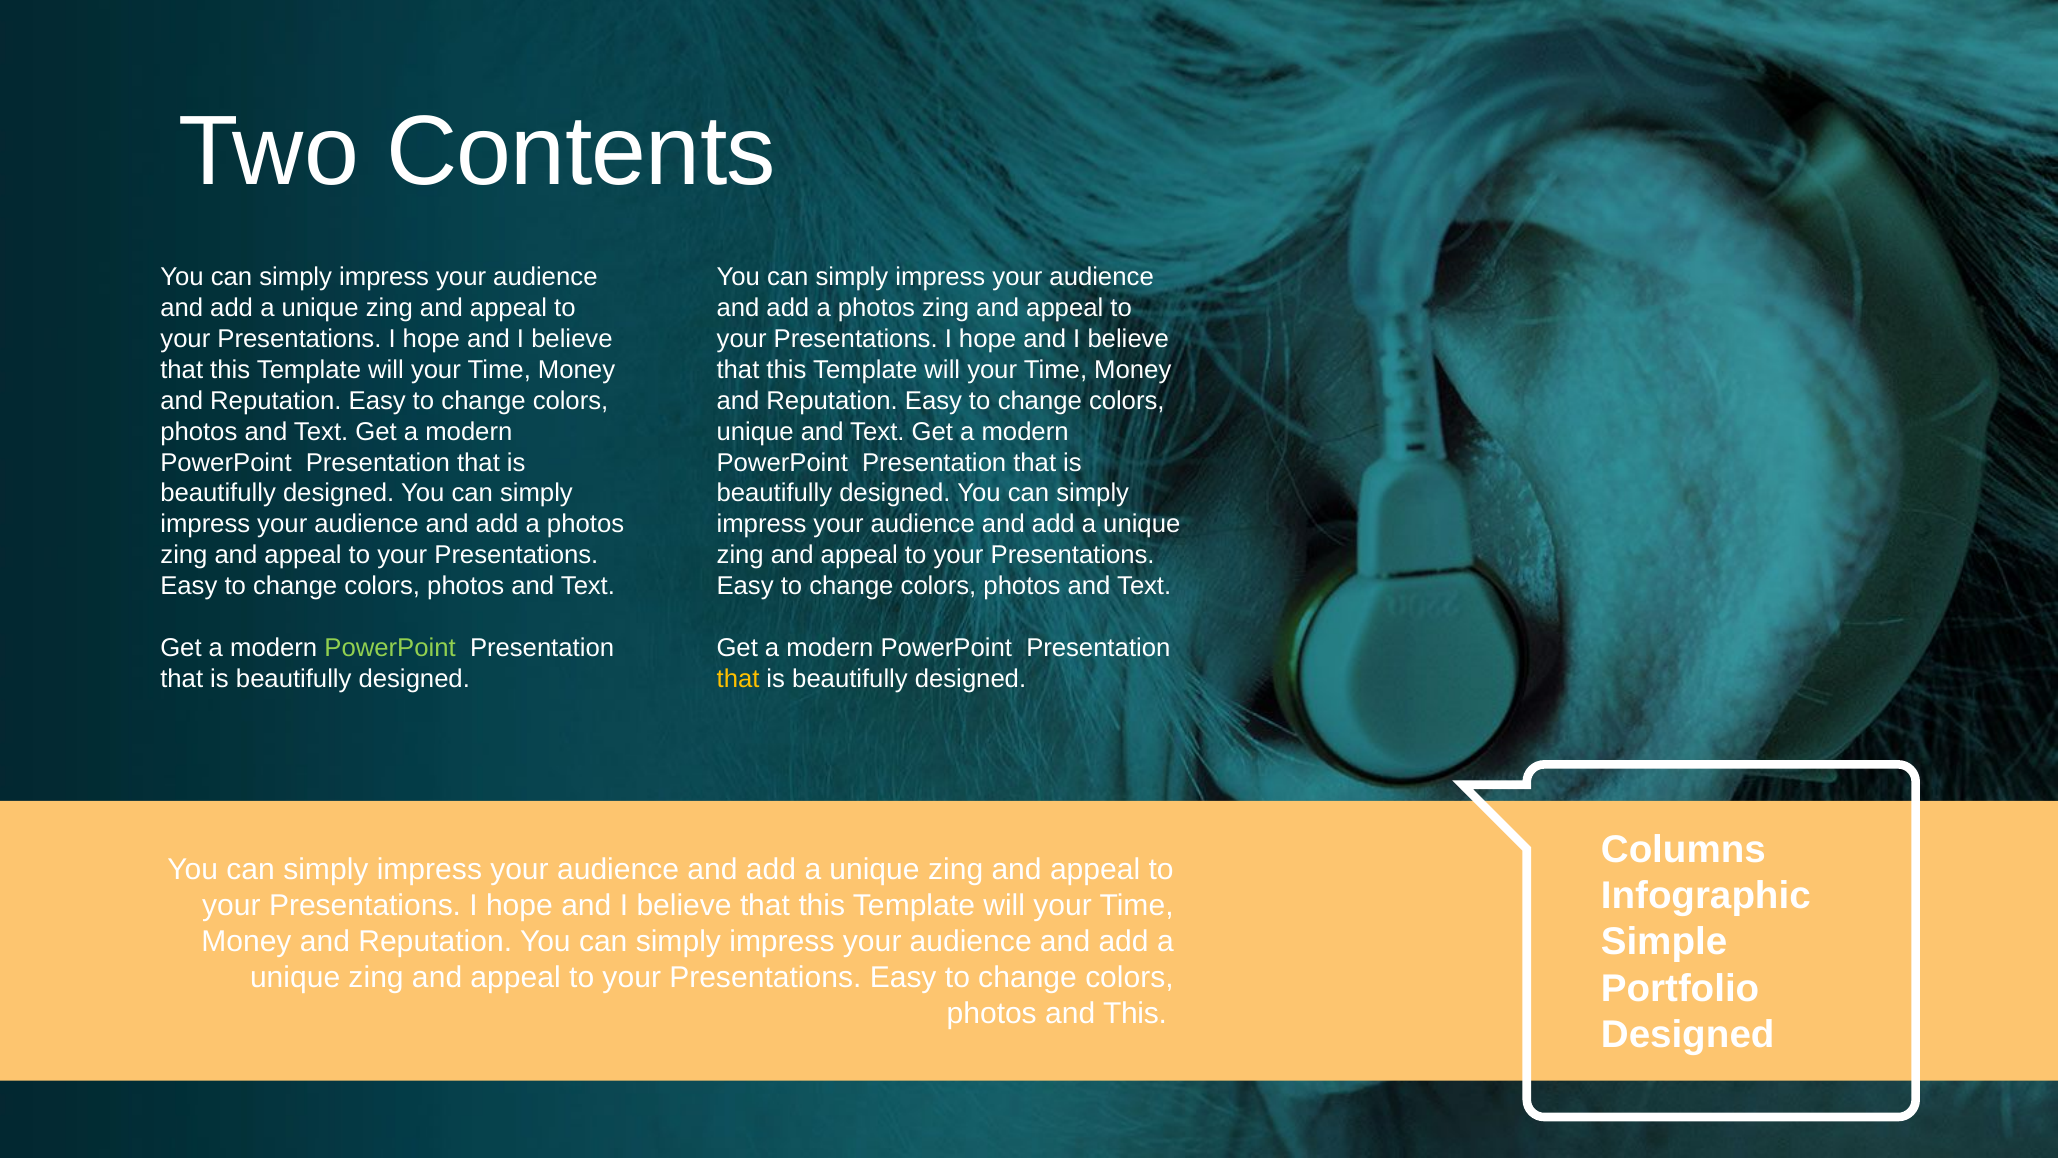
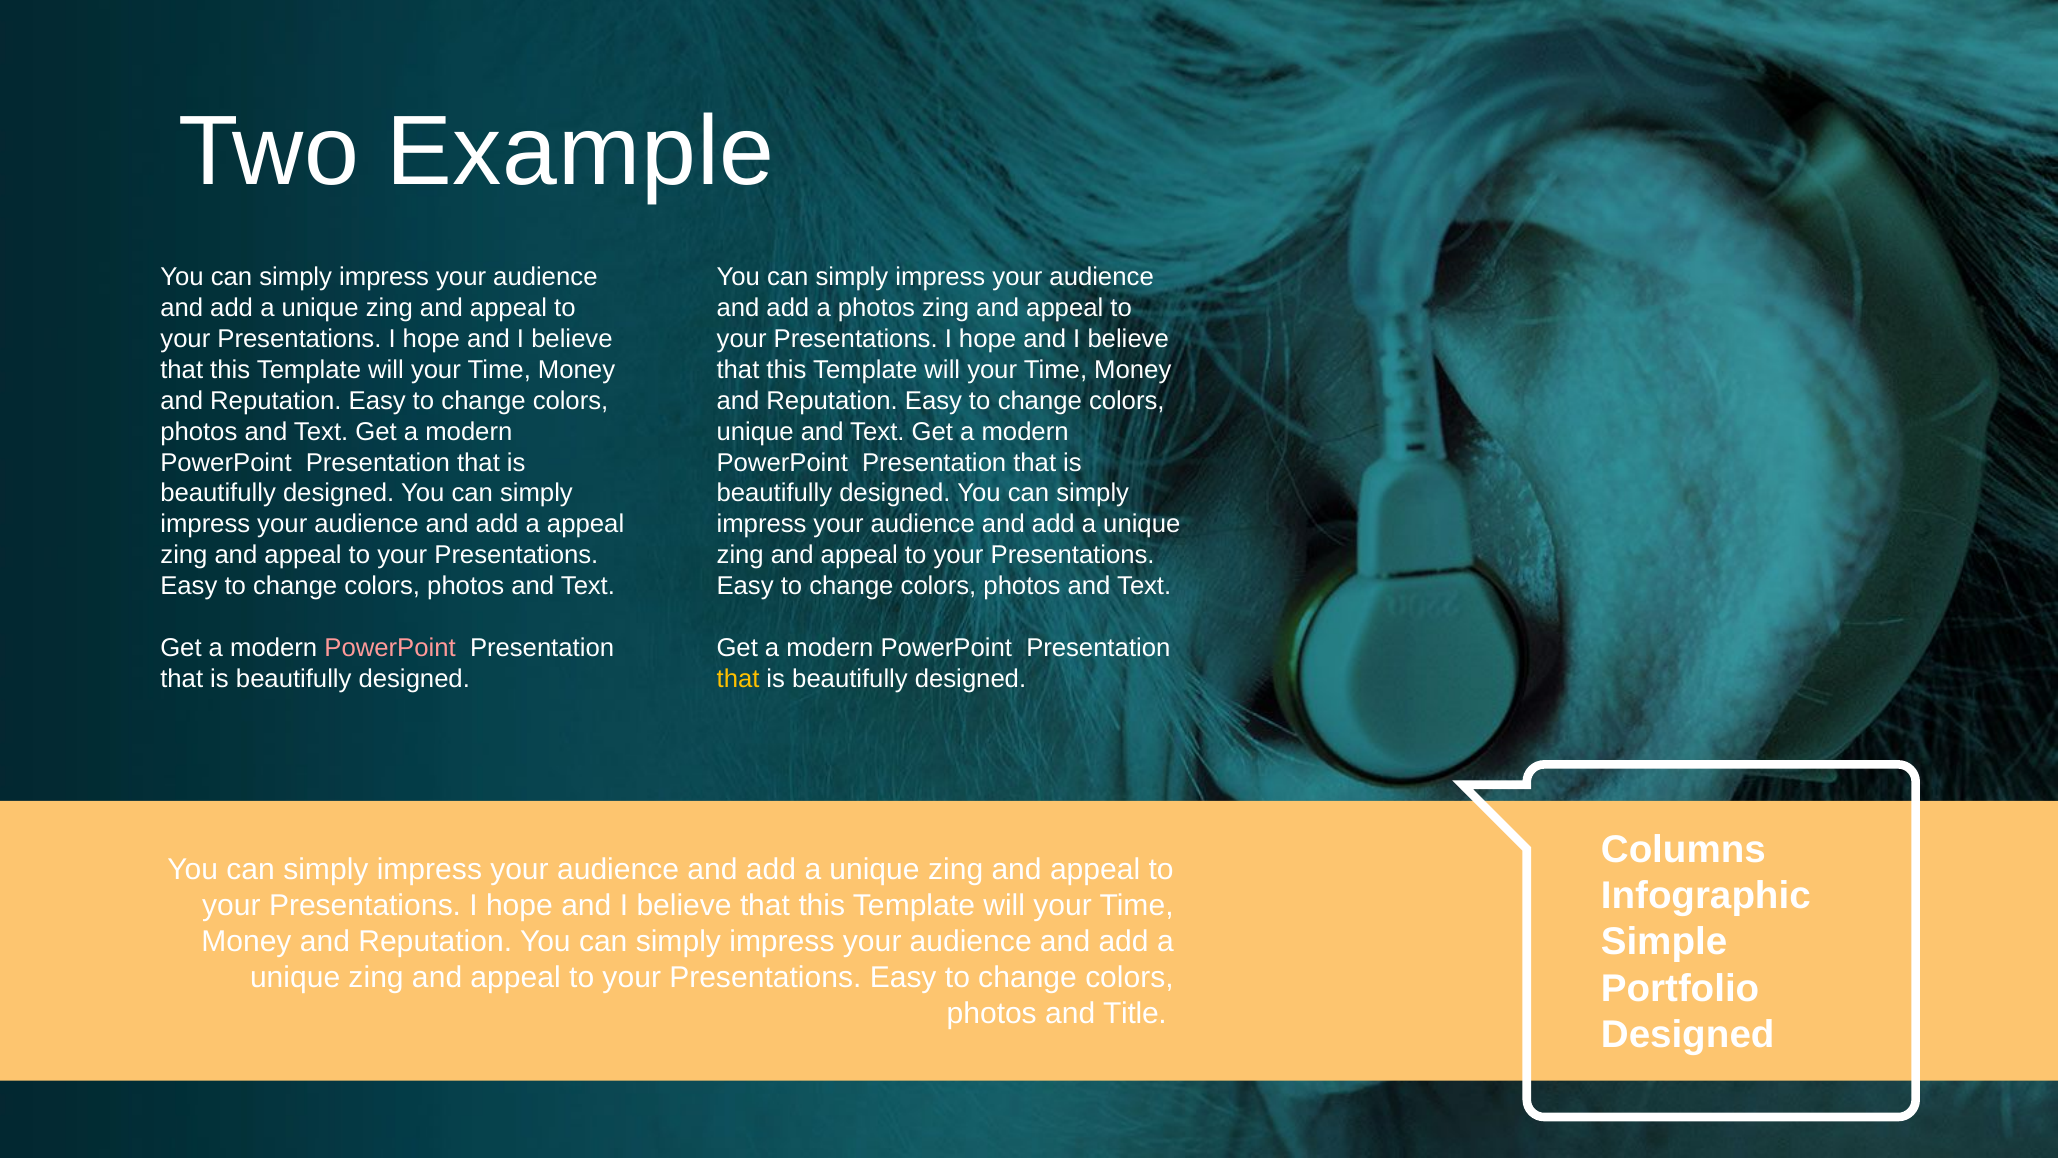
Contents: Contents -> Example
photos at (586, 524): photos -> appeal
PowerPoint at (390, 648) colour: light green -> pink
and This: This -> Title
